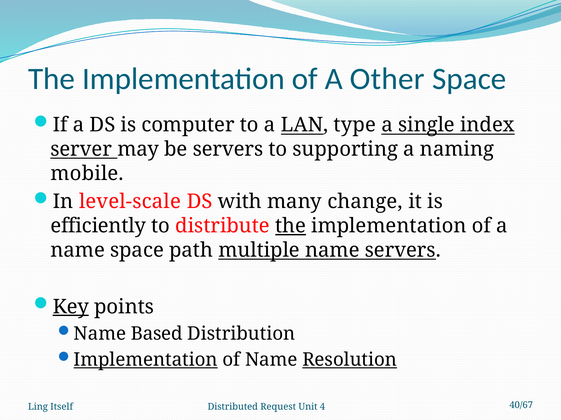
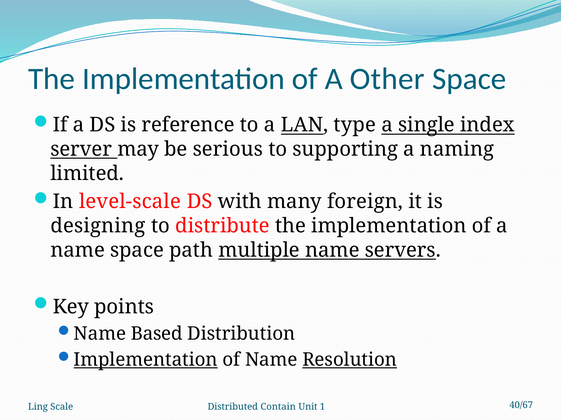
computer: computer -> reference
be servers: servers -> serious
mobile: mobile -> limited
change: change -> foreign
efficiently: efficiently -> designing
the at (291, 226) underline: present -> none
Key underline: present -> none
Itself: Itself -> Scale
Request: Request -> Contain
4: 4 -> 1
